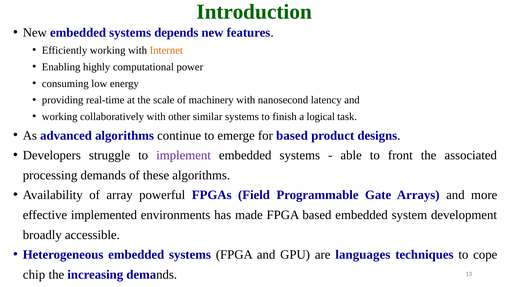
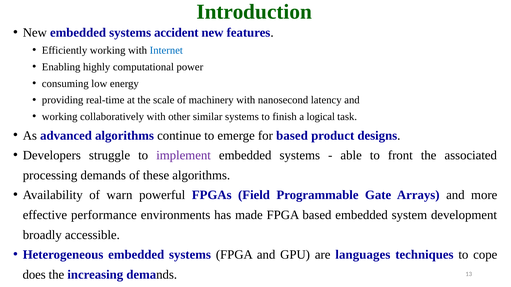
depends: depends -> accident
Internet colour: orange -> blue
array: array -> warn
implemented: implemented -> performance
chip: chip -> does
